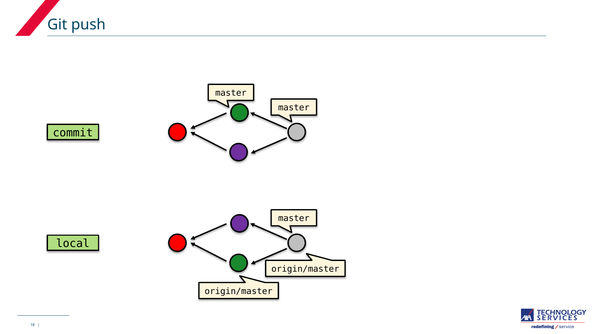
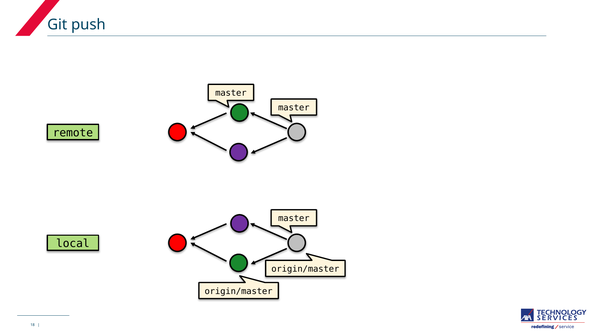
commit: commit -> remote
